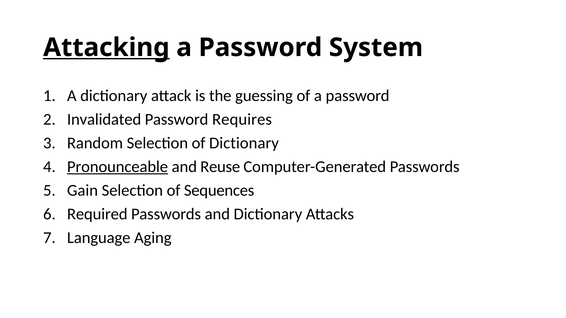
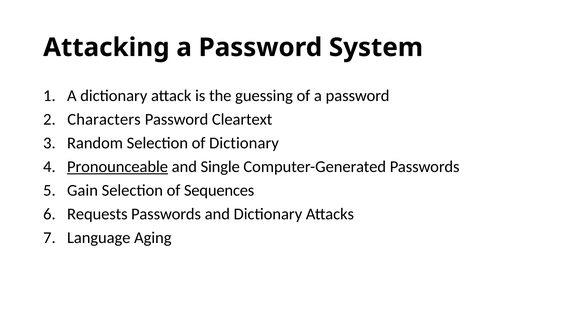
Attacking underline: present -> none
Invalidated: Invalidated -> Characters
Requires: Requires -> Cleartext
Reuse: Reuse -> Single
Required: Required -> Requests
